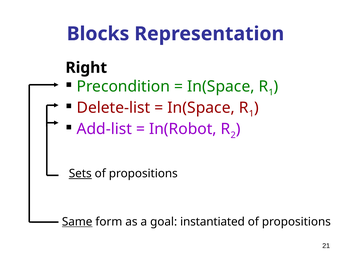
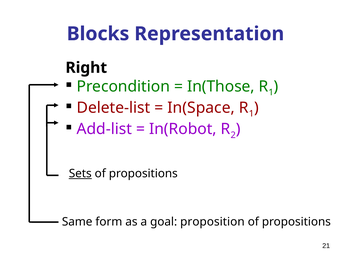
In(Space at (221, 86): In(Space -> In(Those
Same underline: present -> none
instantiated: instantiated -> proposition
